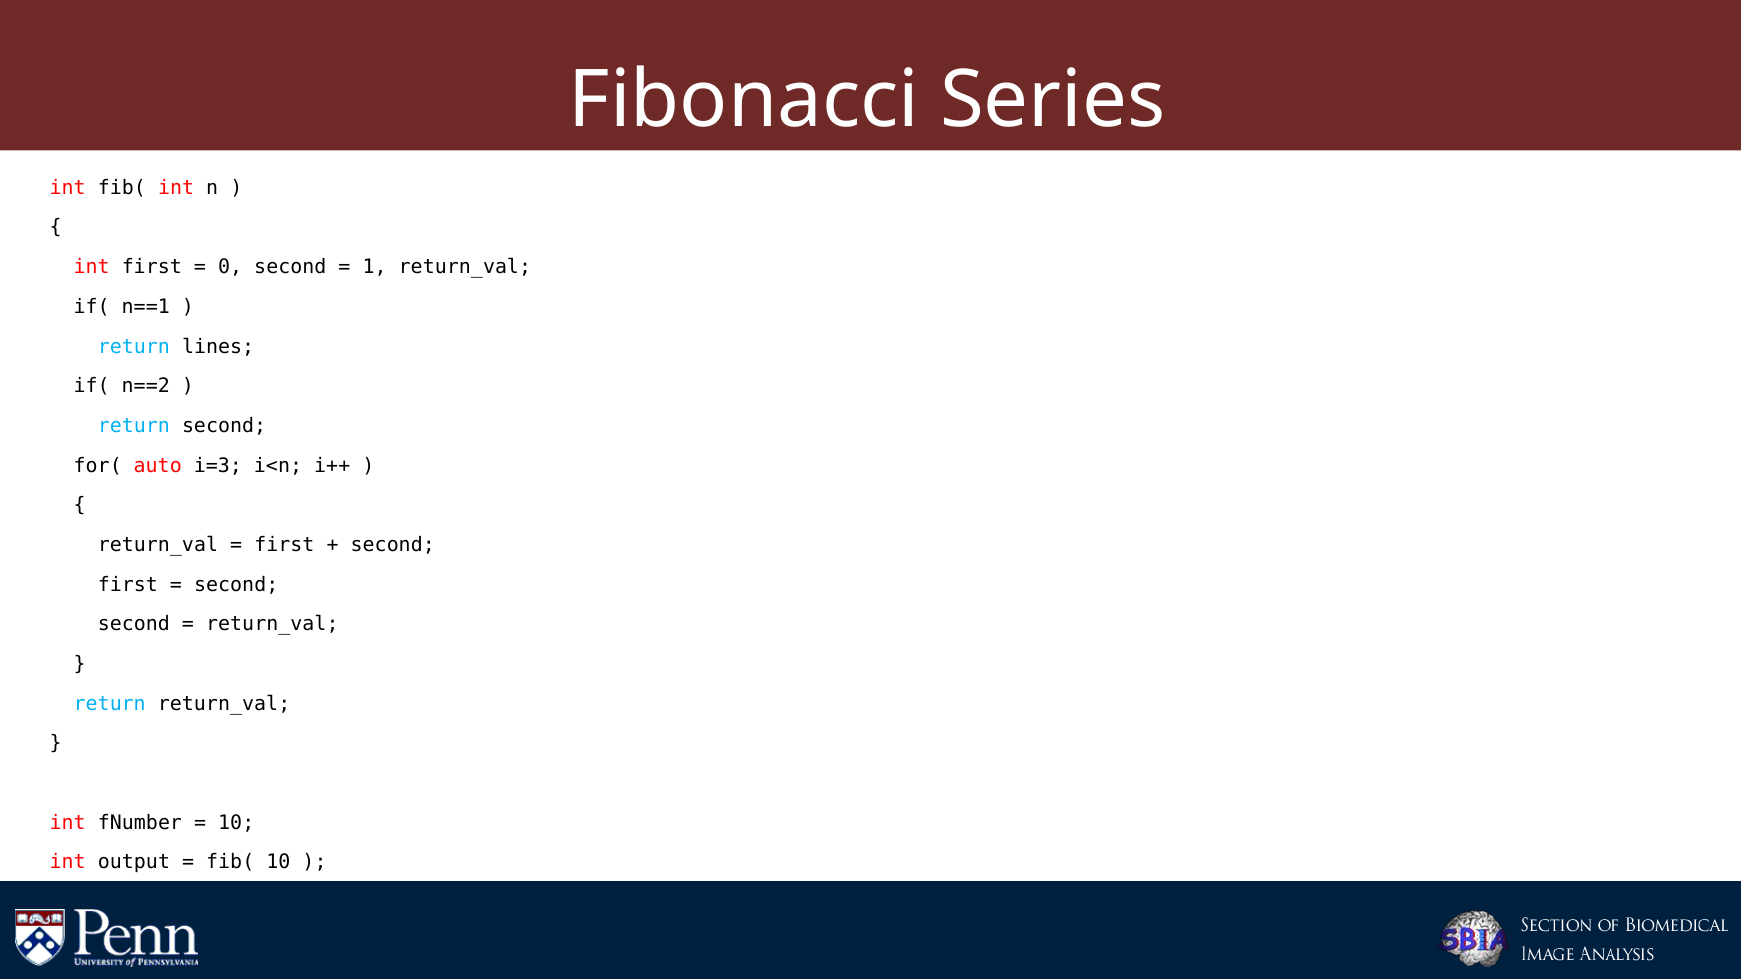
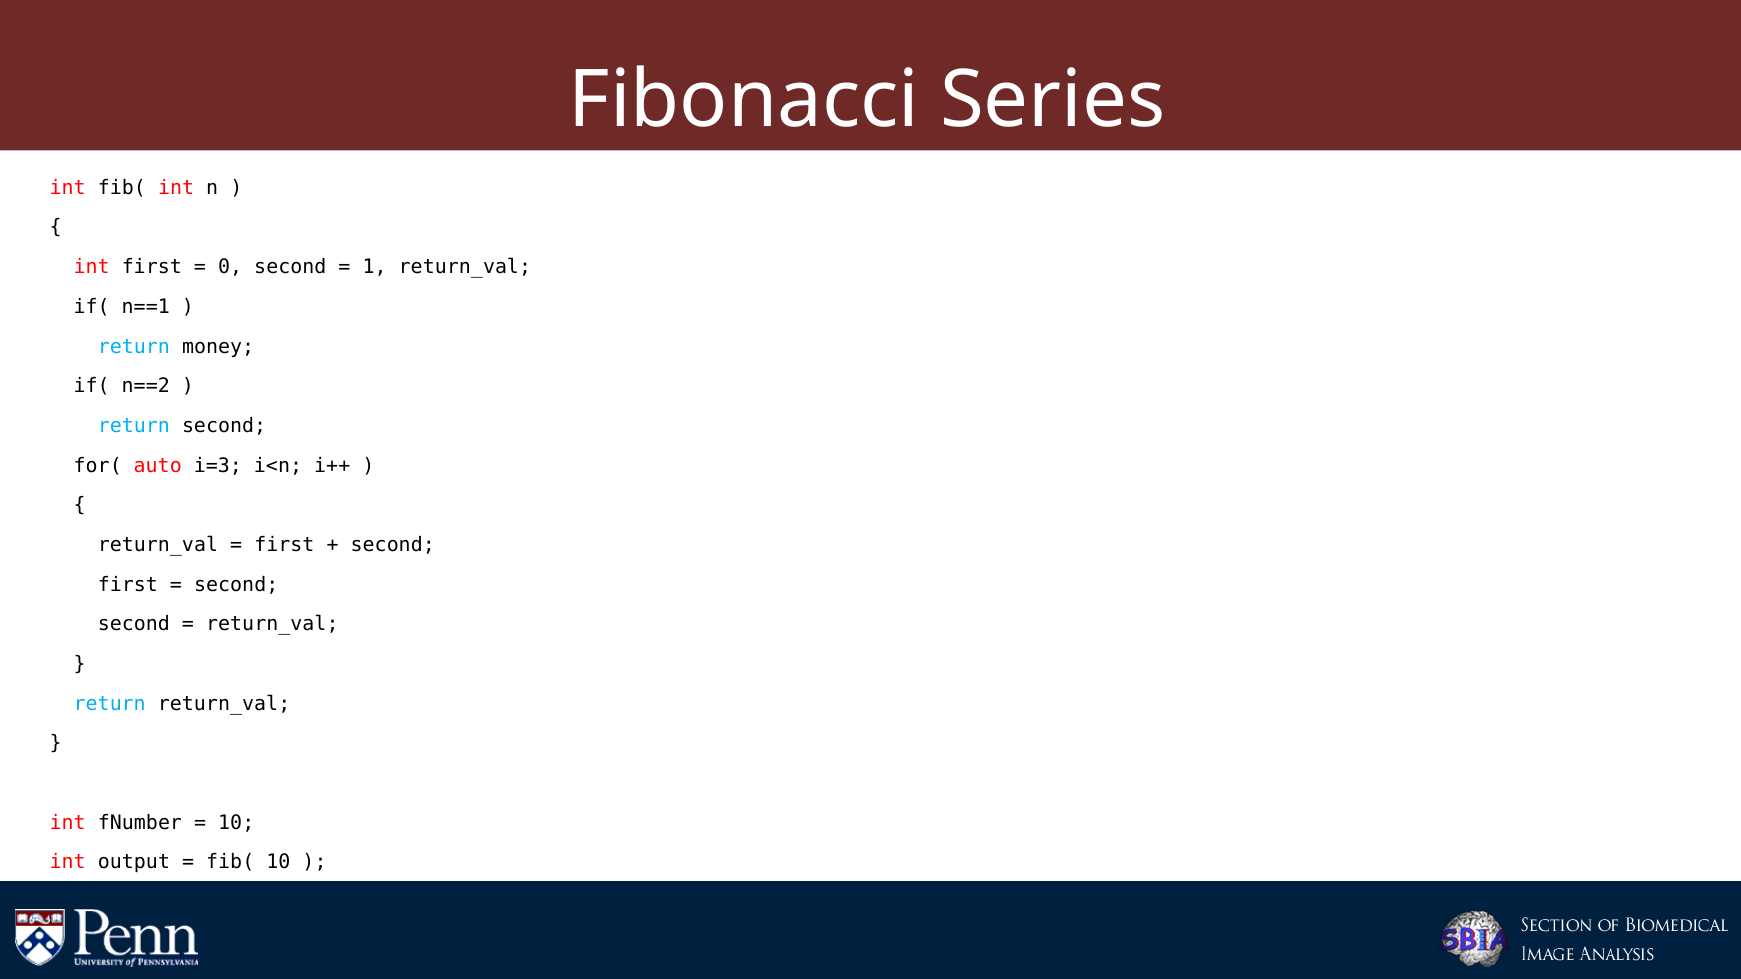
lines: lines -> money
